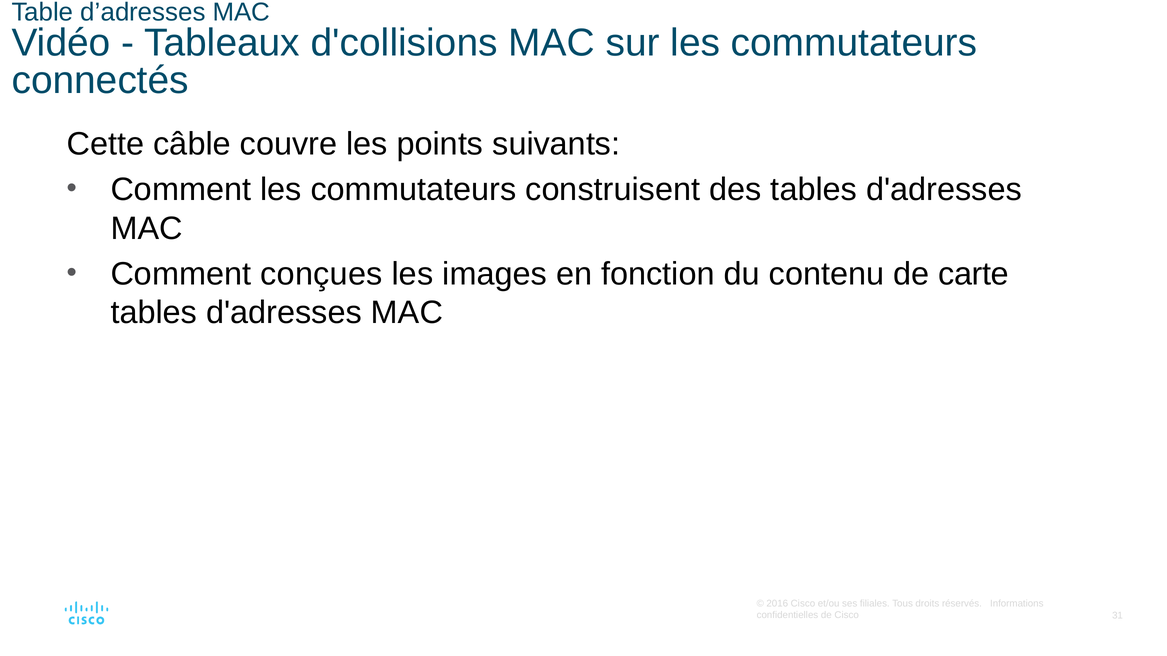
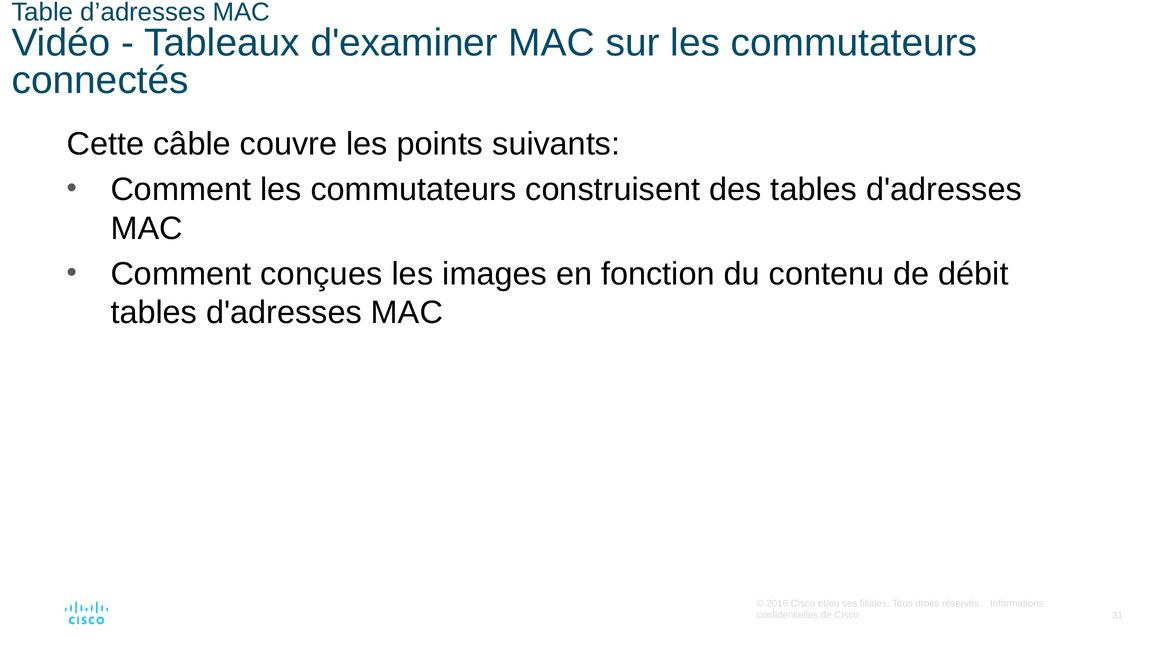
d'collisions: d'collisions -> d'examiner
carte: carte -> débit
